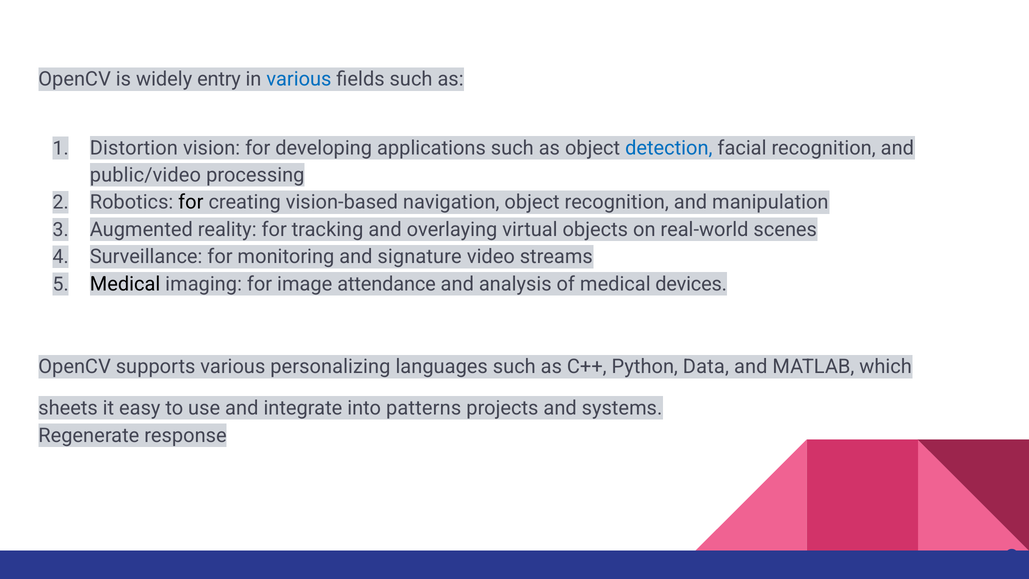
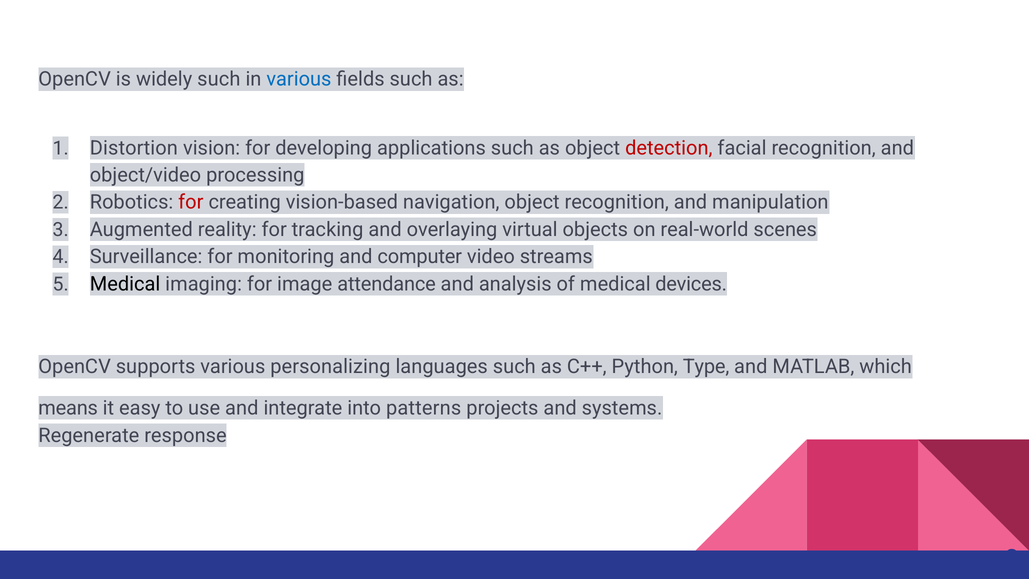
widely entry: entry -> such
detection colour: blue -> red
public/video: public/video -> object/video
for at (191, 202) colour: black -> red
signature: signature -> computer
Data: Data -> Type
sheets: sheets -> means
